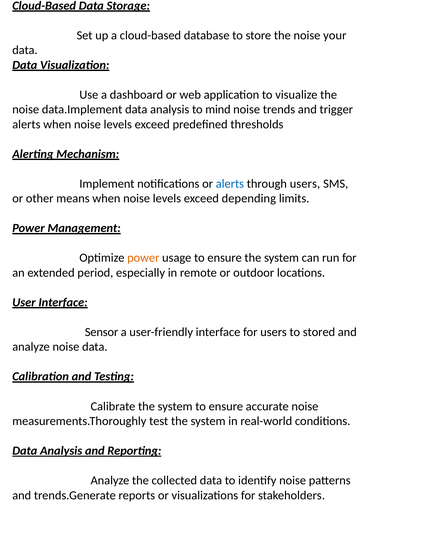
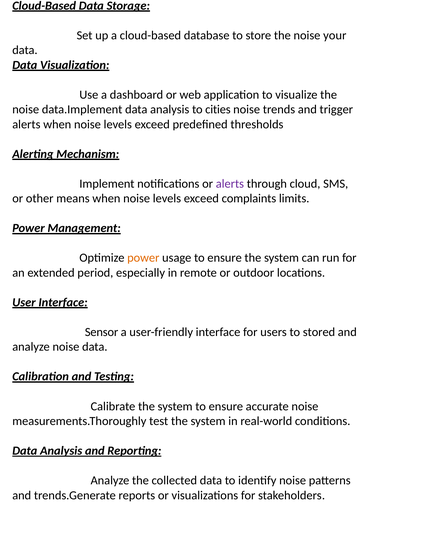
to mind: mind -> cities
alerts at (230, 184) colour: blue -> purple
through users: users -> cloud
depending: depending -> complaints
